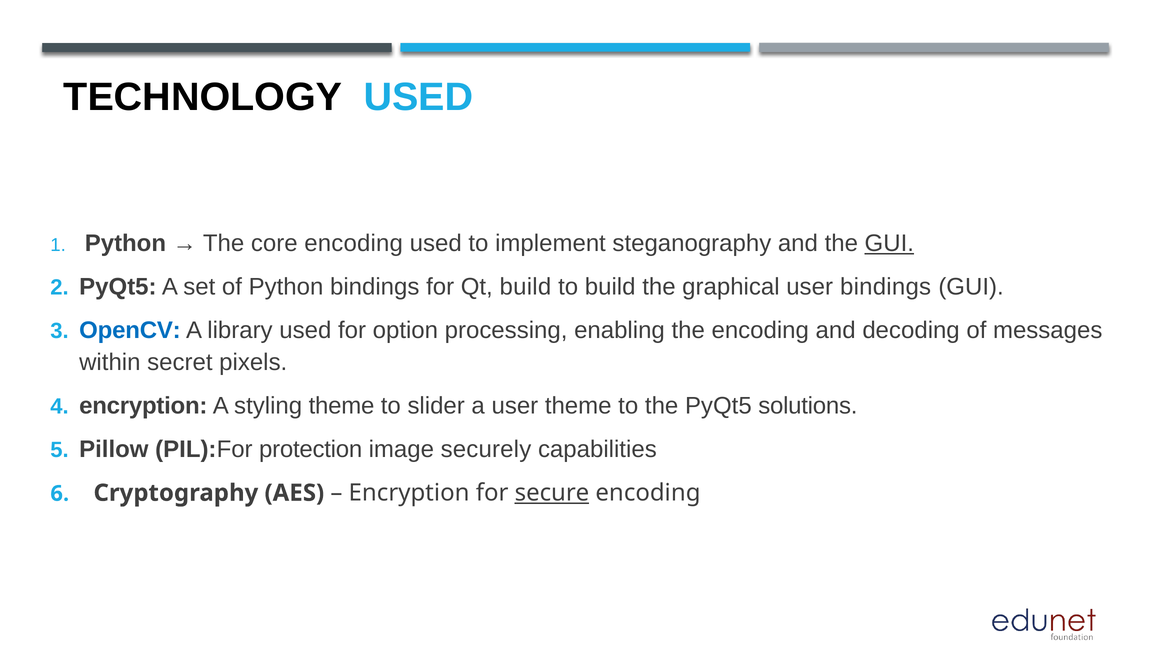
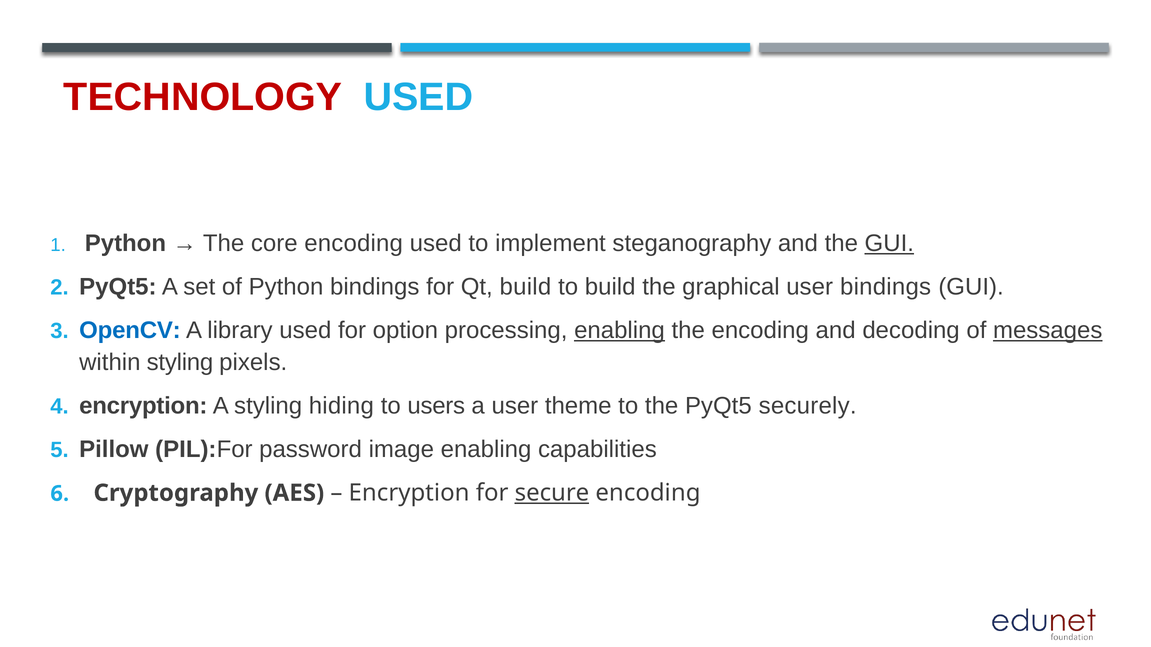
TECHNOLOGY colour: black -> red
enabling at (619, 331) underline: none -> present
messages underline: none -> present
within secret: secret -> styling
styling theme: theme -> hiding
slider: slider -> users
solutions: solutions -> securely
protection: protection -> password
image securely: securely -> enabling
